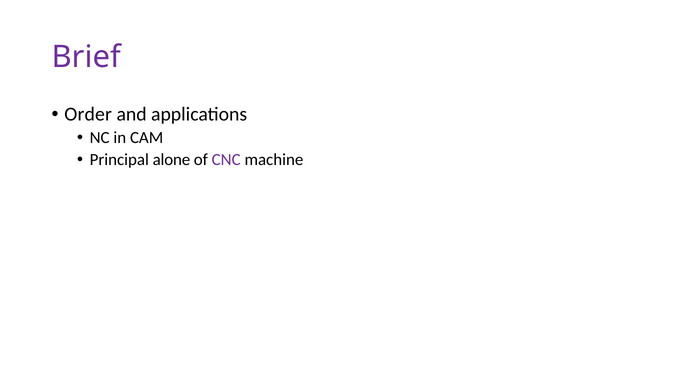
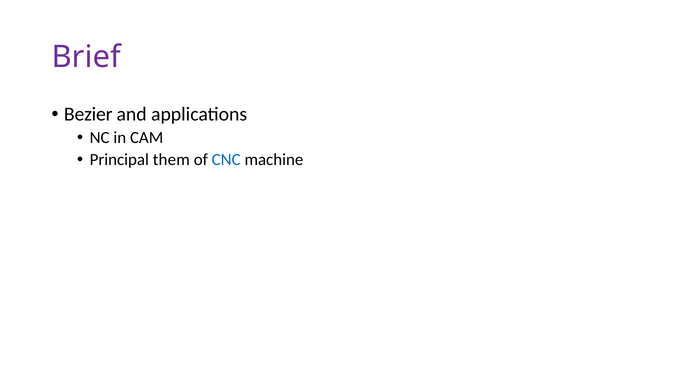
Order: Order -> Bezier
alone: alone -> them
CNC colour: purple -> blue
